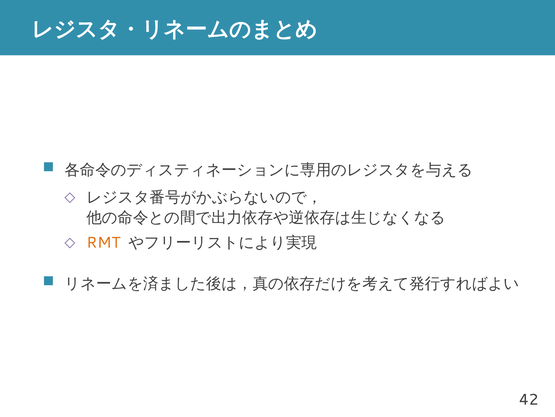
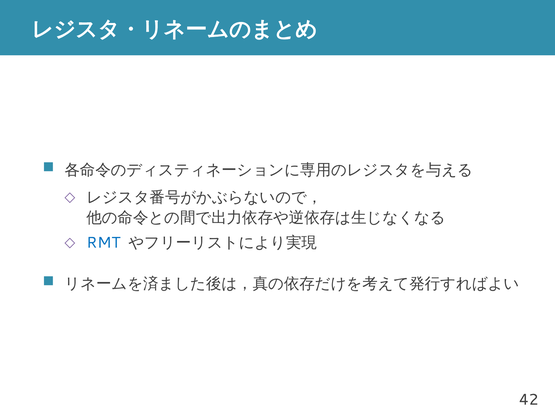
RMT colour: orange -> blue
